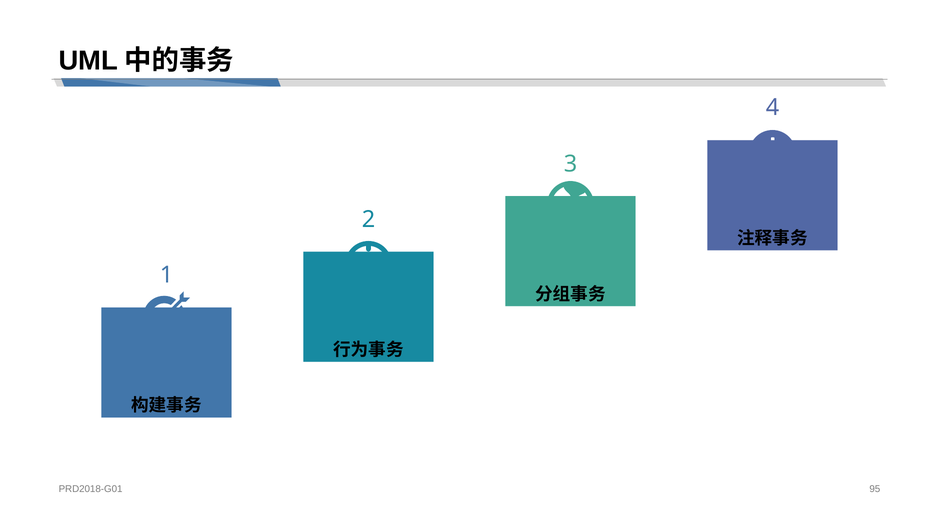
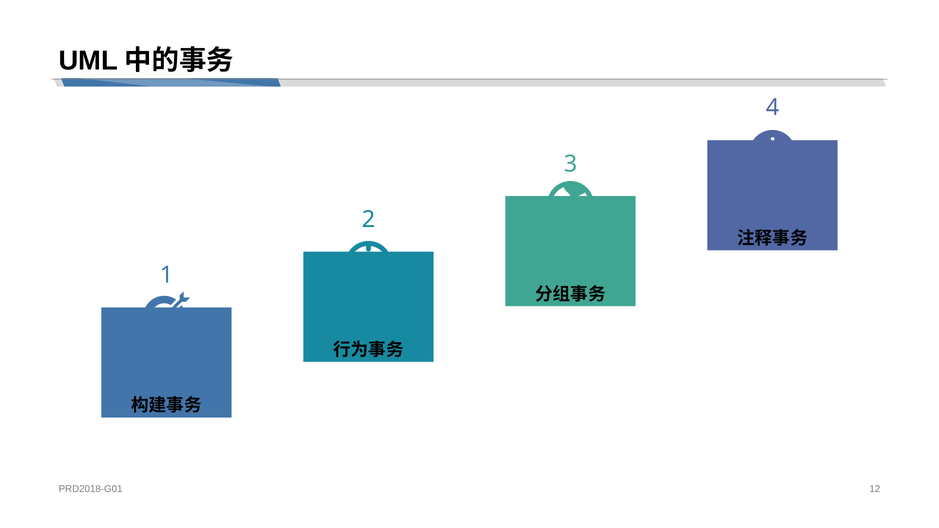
95: 95 -> 12
